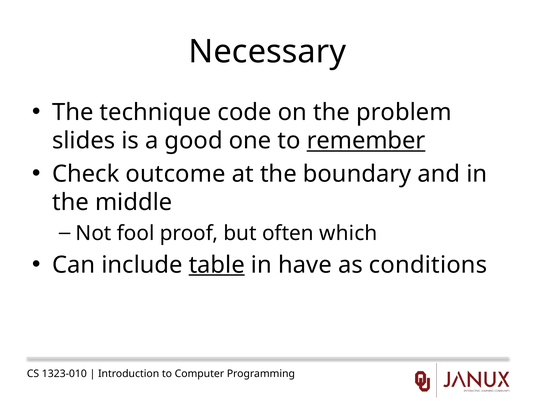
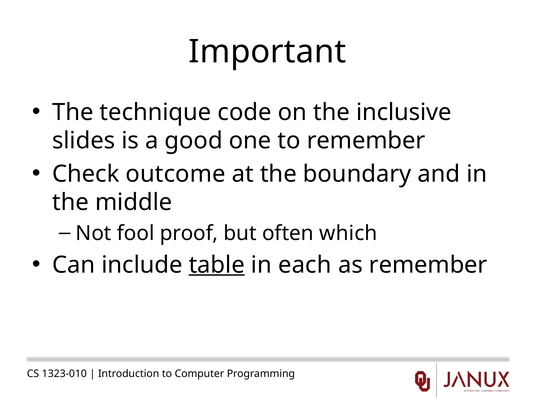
Necessary: Necessary -> Important
problem: problem -> inclusive
remember at (366, 141) underline: present -> none
have: have -> each
as conditions: conditions -> remember
